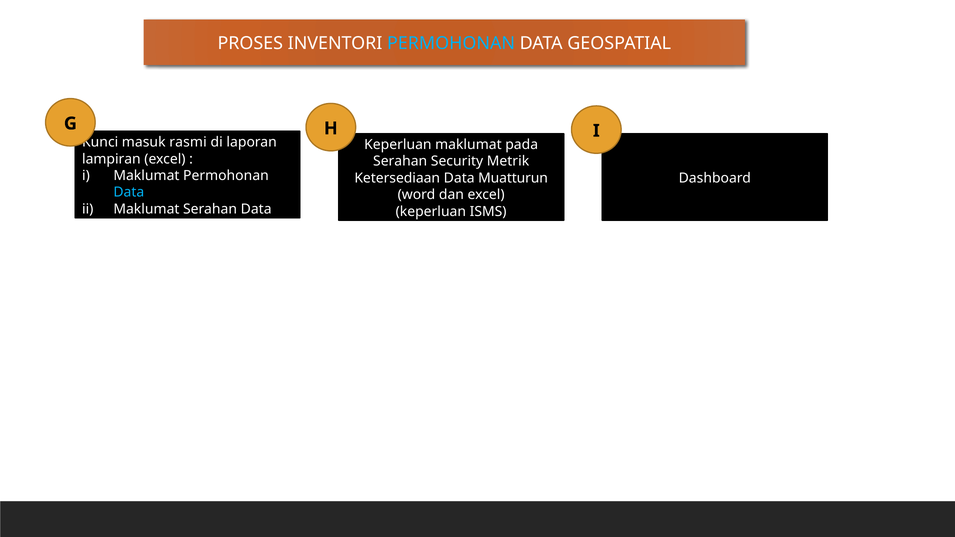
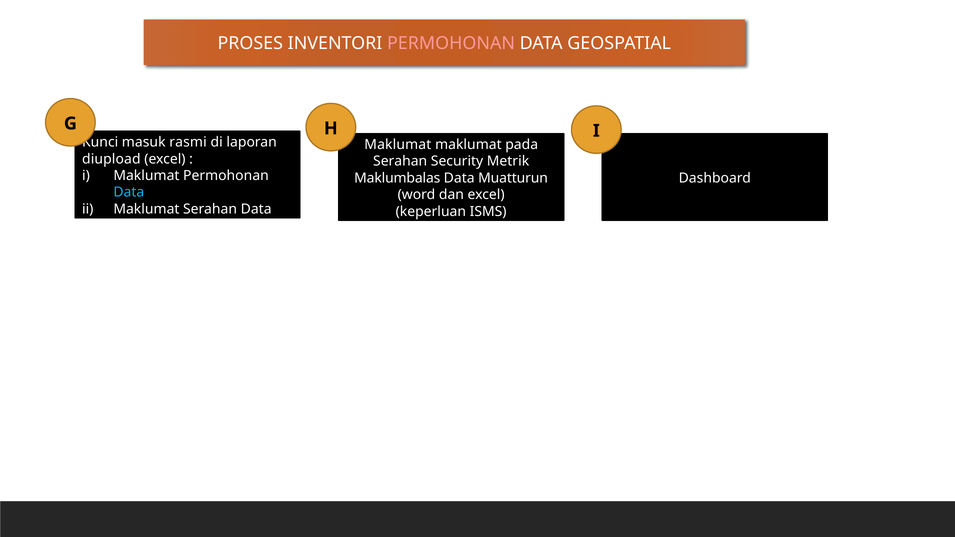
PERMOHONAN at (451, 43) colour: light blue -> pink
Keperluan at (398, 145): Keperluan -> Maklumat
lampiran: lampiran -> diupload
Ketersediaan: Ketersediaan -> Maklumbalas
